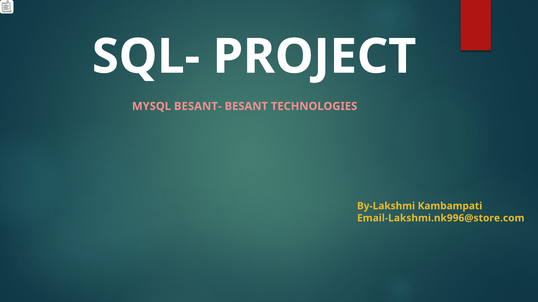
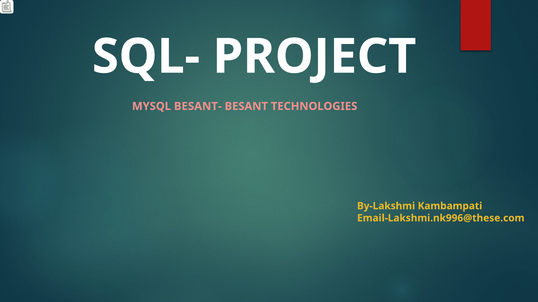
Email-Lakshmi.nk996@store.com: Email-Lakshmi.nk996@store.com -> Email-Lakshmi.nk996@these.com
